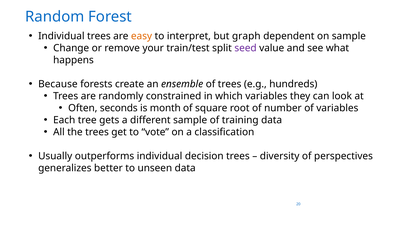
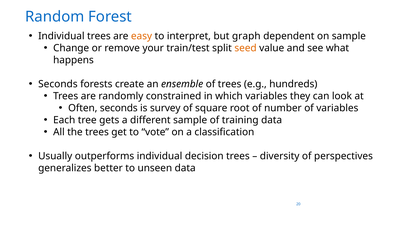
seed colour: purple -> orange
Because at (58, 84): Because -> Seconds
month: month -> survey
